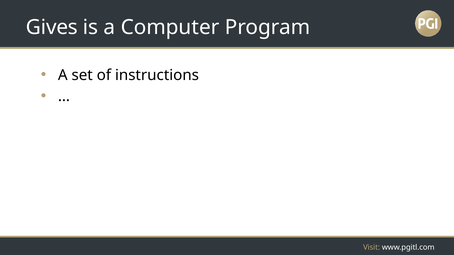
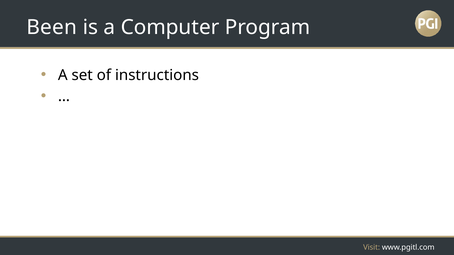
Gives: Gives -> Been
